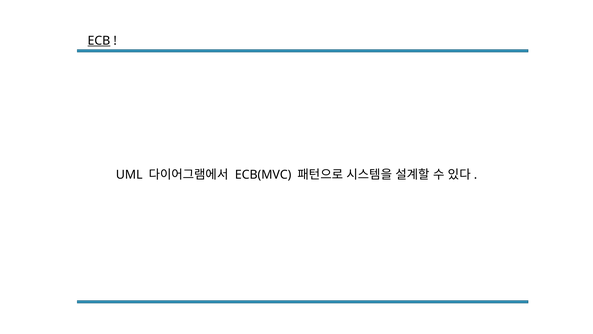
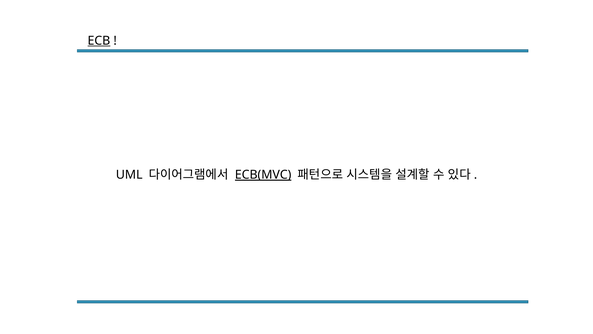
ECB(MVC underline: none -> present
